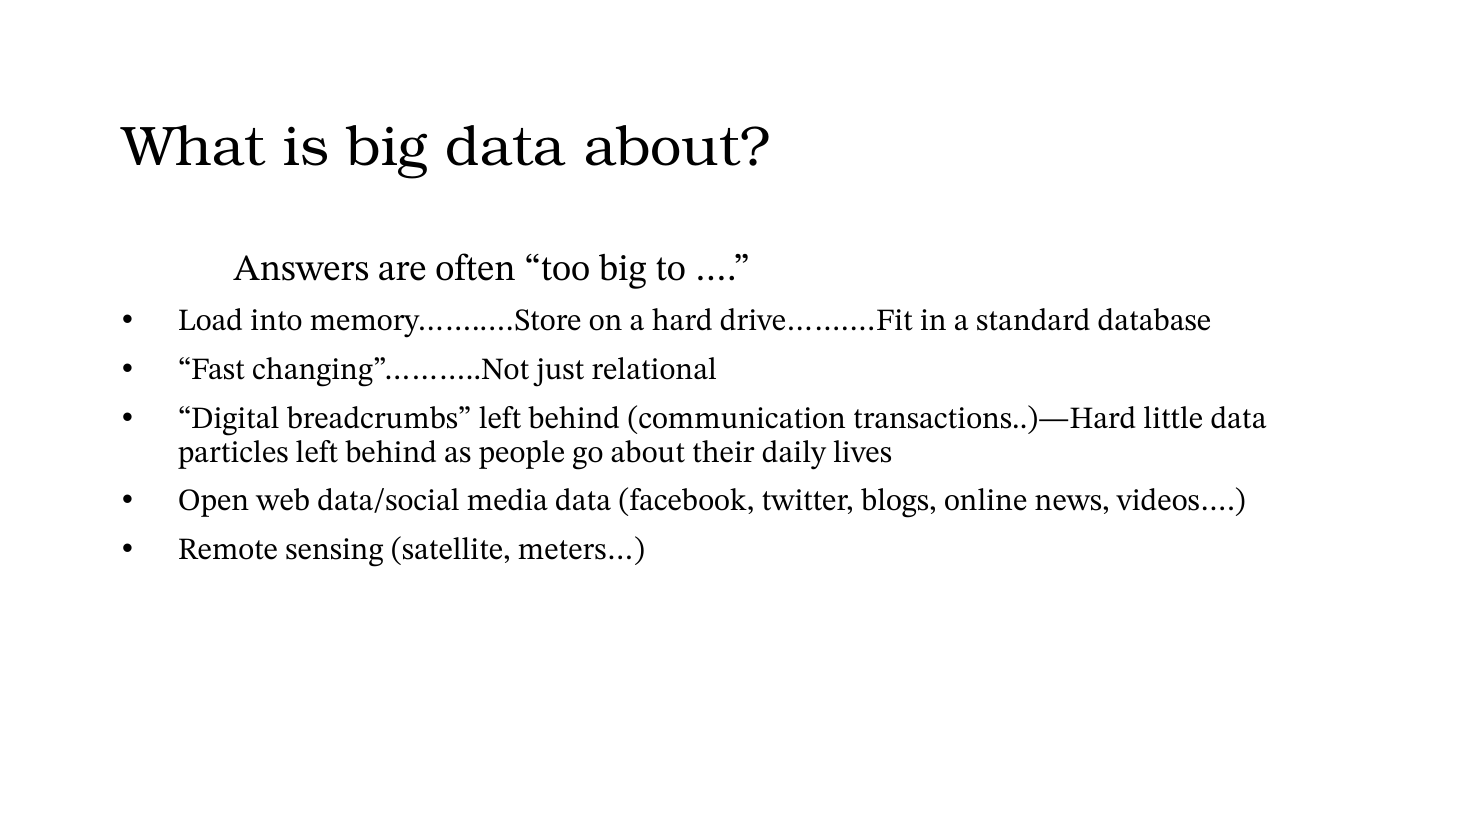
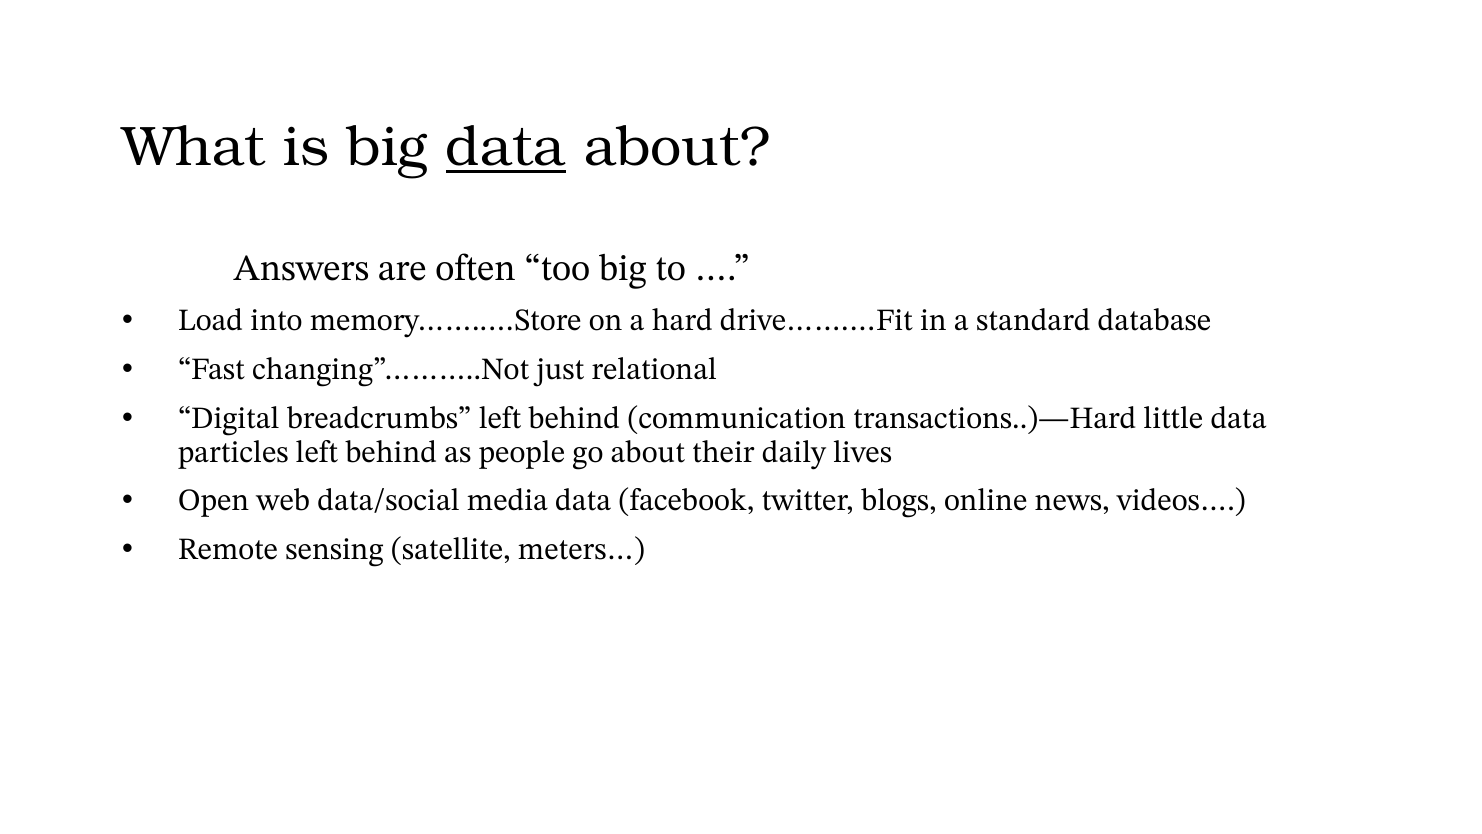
data at (506, 147) underline: none -> present
